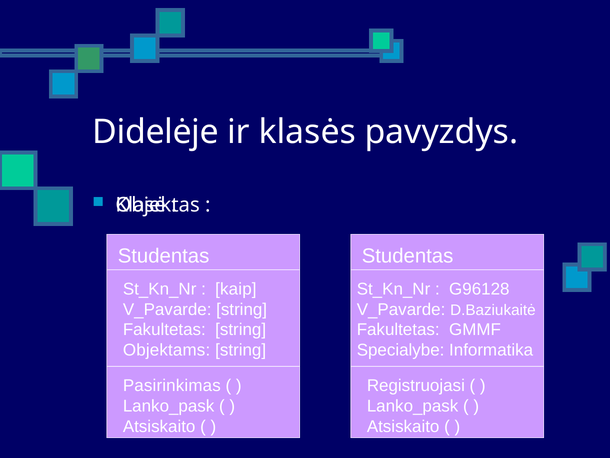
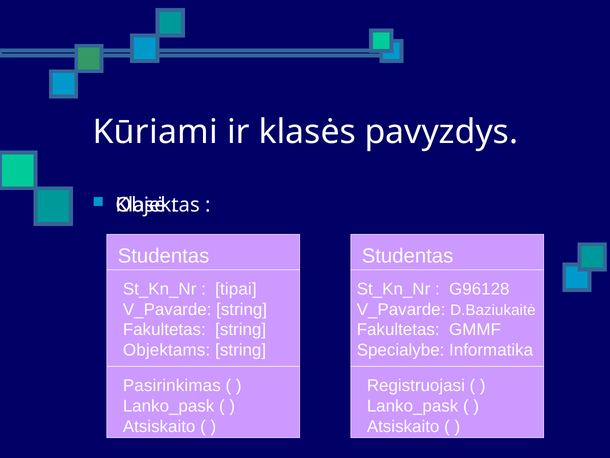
Didelėje: Didelėje -> Kūriami
kaip: kaip -> tipai
